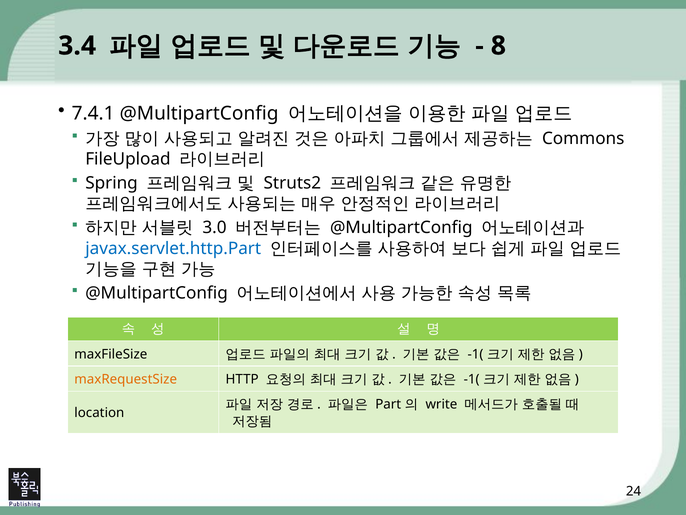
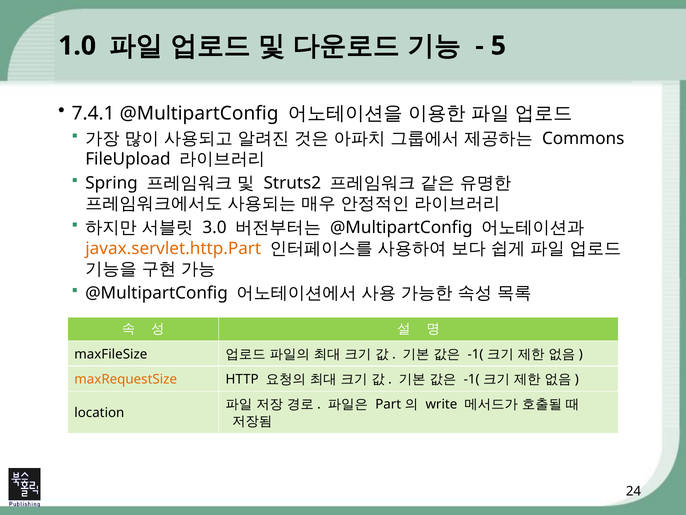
3.4: 3.4 -> 1.0
8: 8 -> 5
javax.servlet.http.Part colour: blue -> orange
